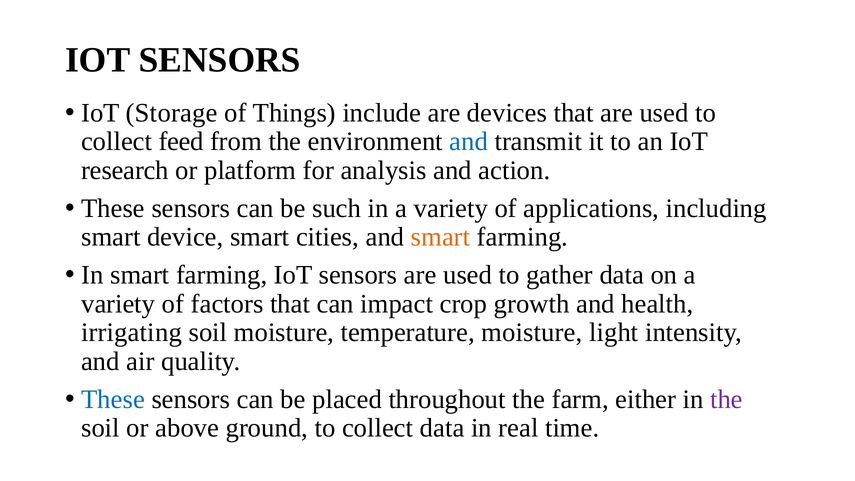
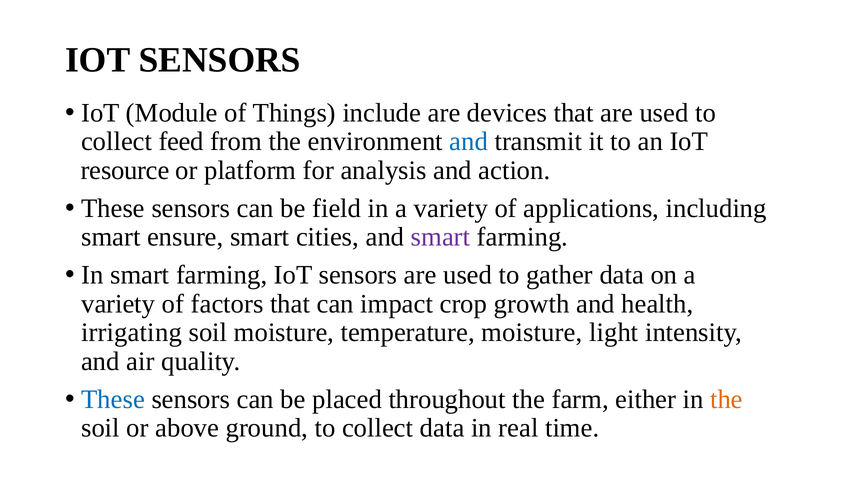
Storage: Storage -> Module
research: research -> resource
such: such -> field
device: device -> ensure
smart at (441, 237) colour: orange -> purple
the at (726, 399) colour: purple -> orange
